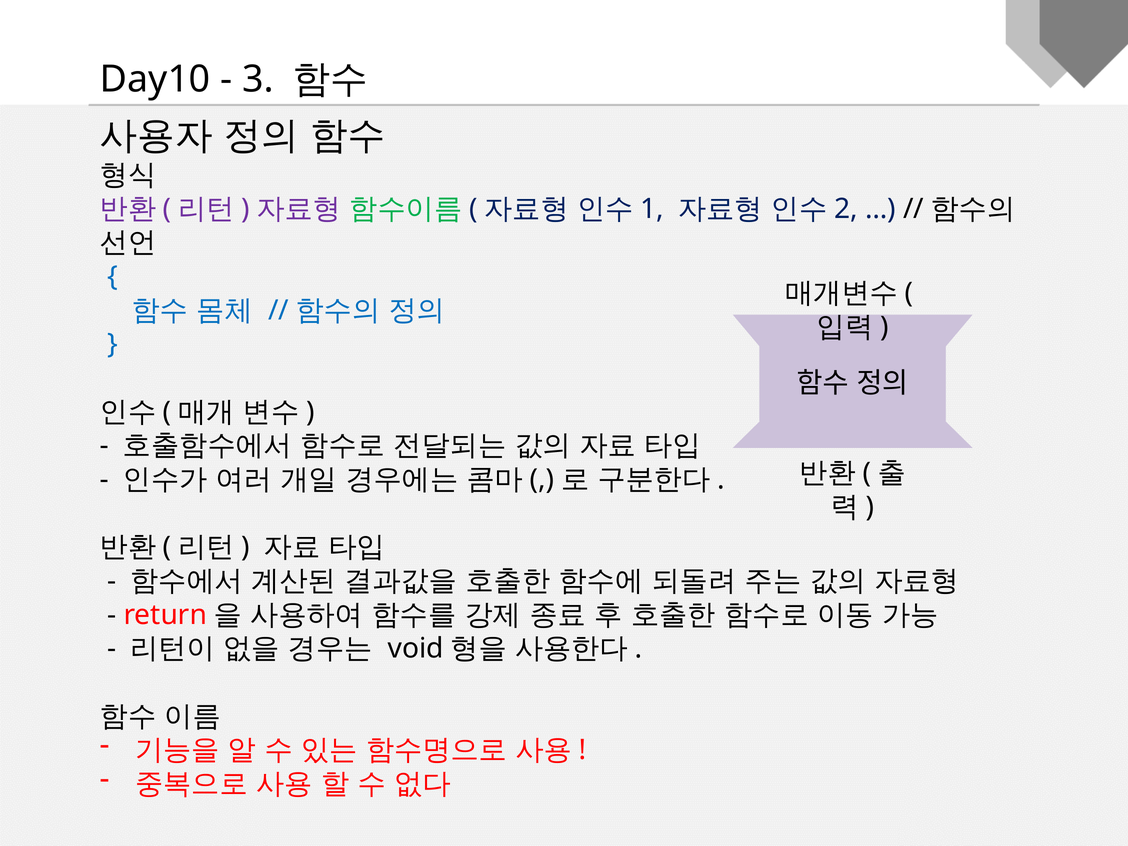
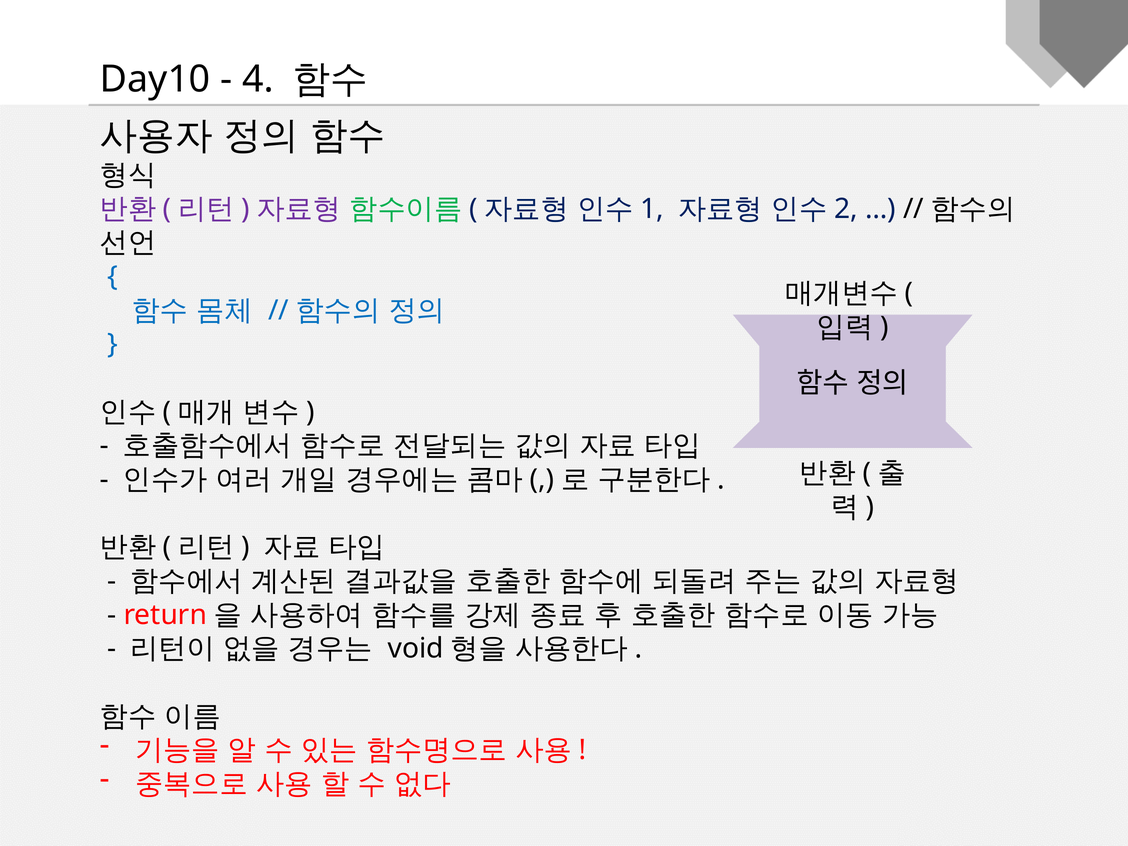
3: 3 -> 4
